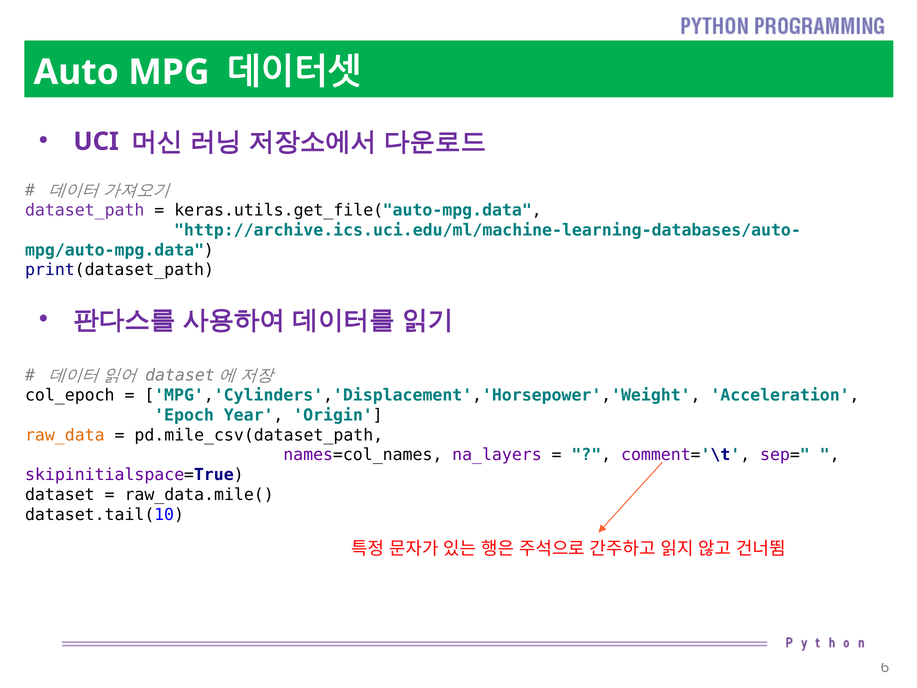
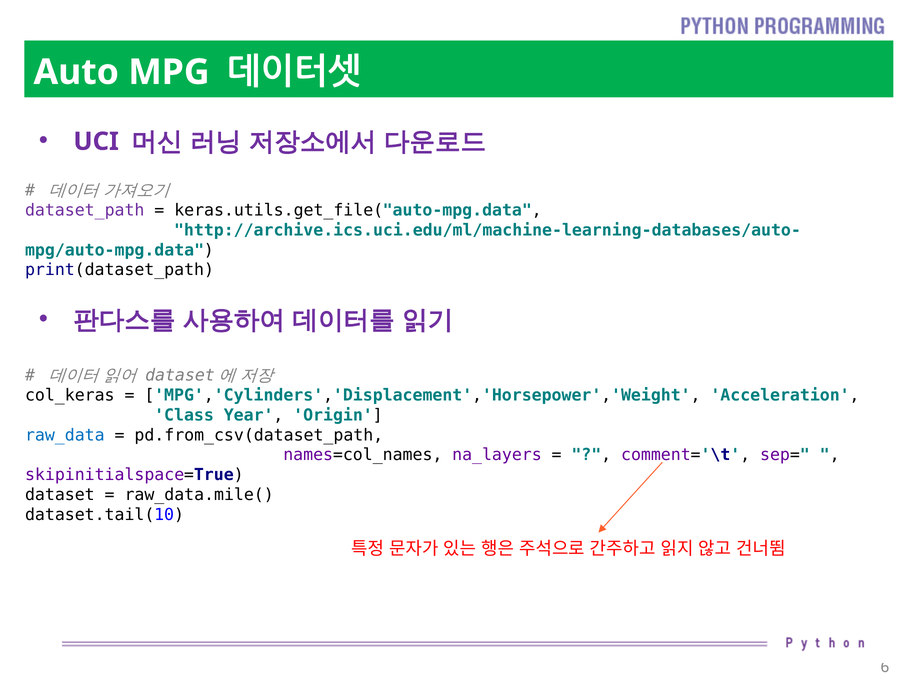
col_epoch: col_epoch -> col_keras
Epoch: Epoch -> Class
raw_data colour: orange -> blue
pd.mile_csv(dataset_path: pd.mile_csv(dataset_path -> pd.from_csv(dataset_path
